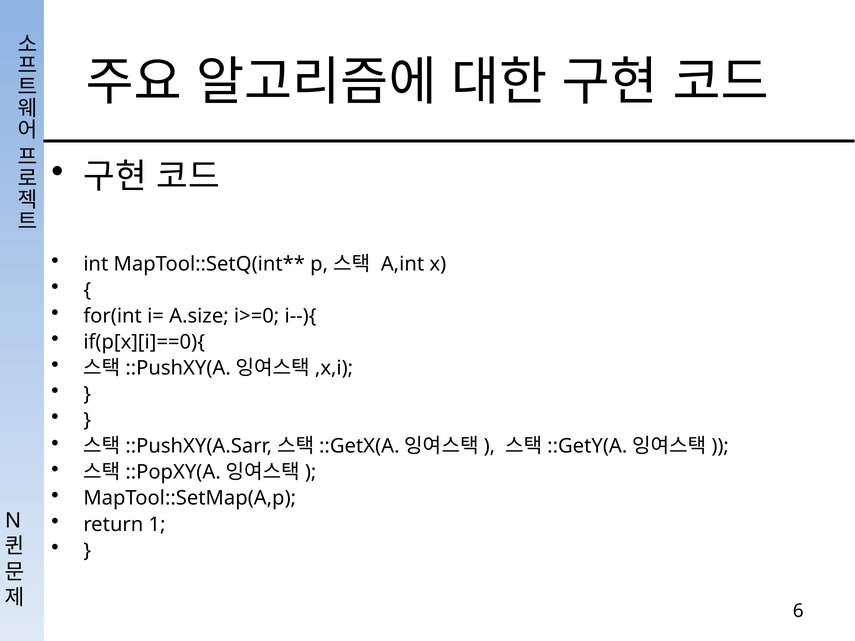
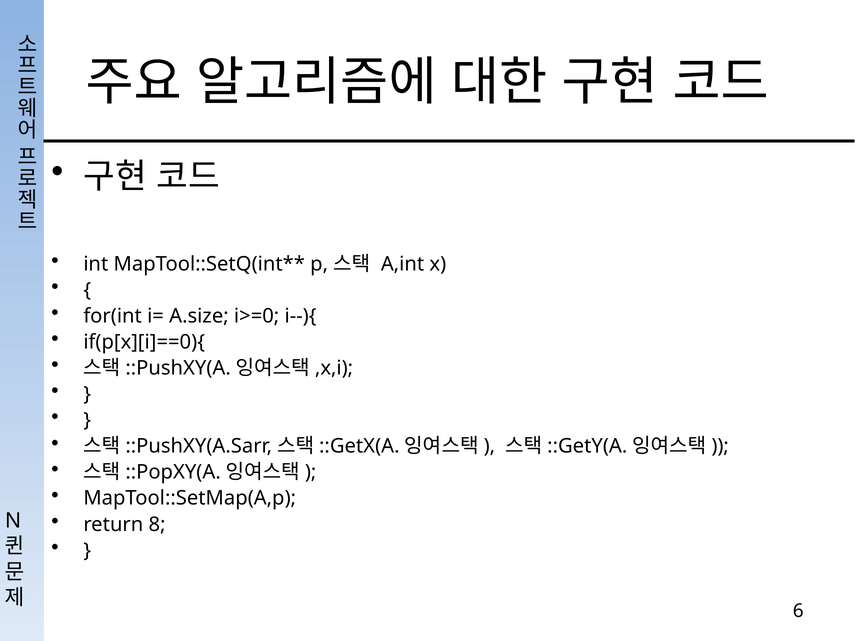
1: 1 -> 8
